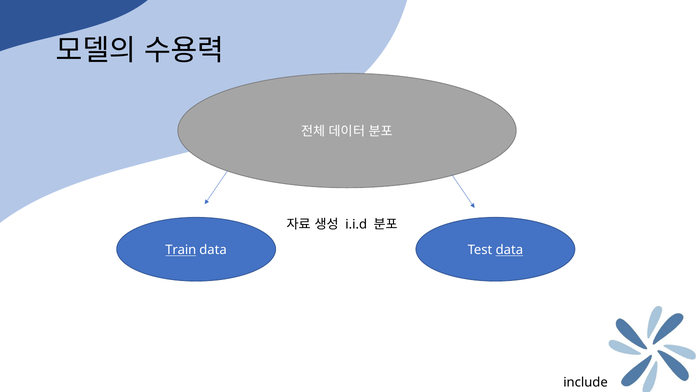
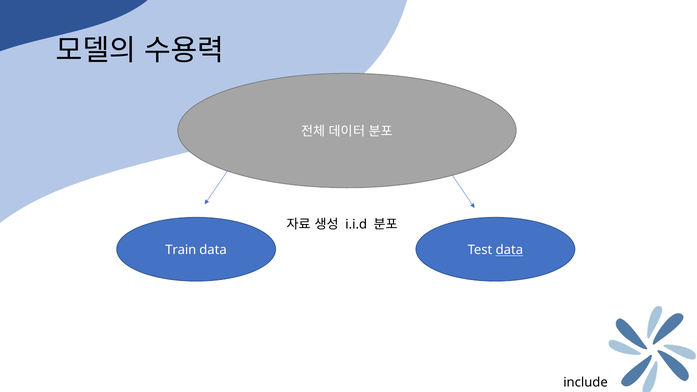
Train underline: present -> none
